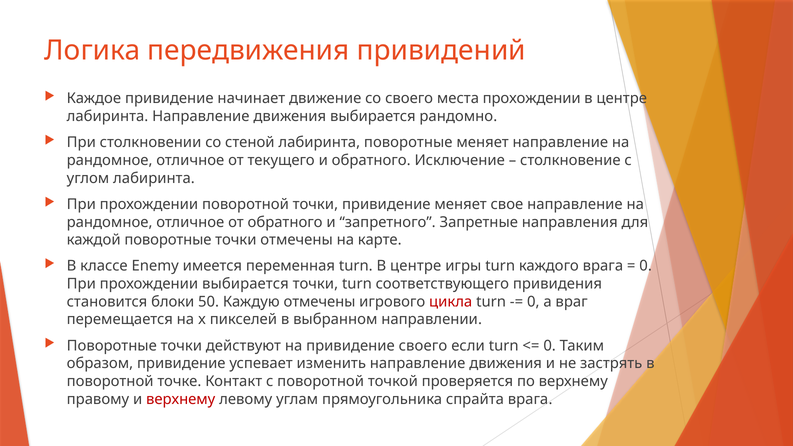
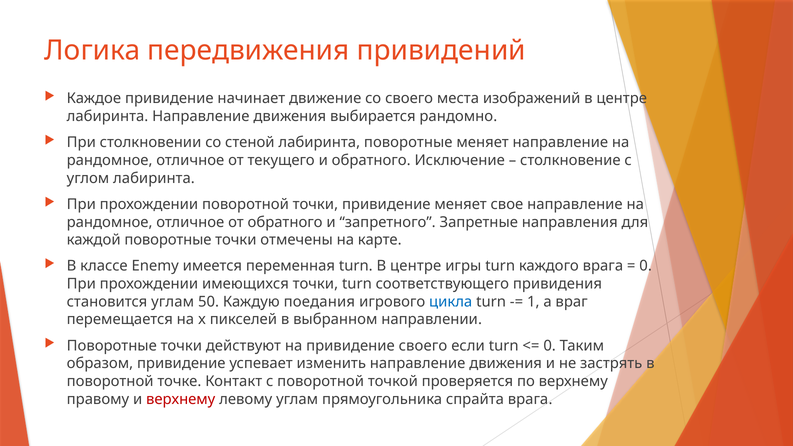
места прохождении: прохождении -> изображений
прохождении выбирается: выбирается -> имеющихся
становится блоки: блоки -> углам
Каждую отмечены: отмечены -> поедания
цикла colour: red -> blue
0 at (533, 302): 0 -> 1
